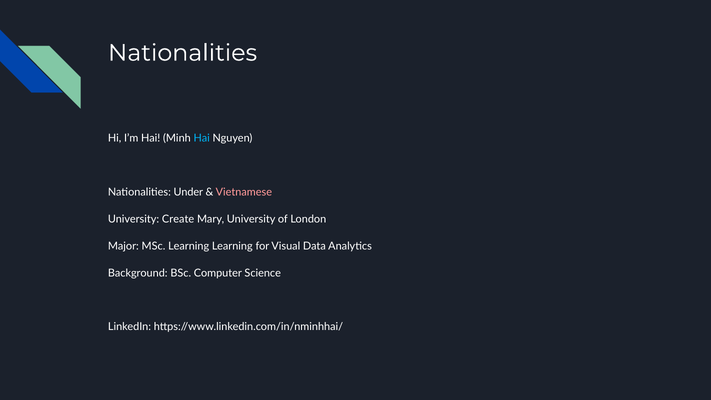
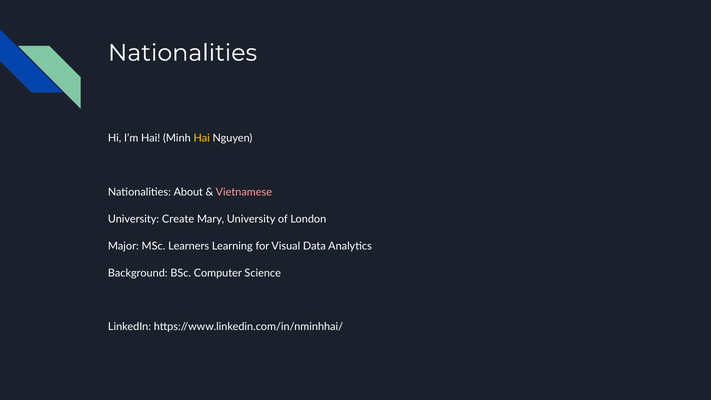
Hai at (202, 138) colour: light blue -> yellow
Under: Under -> About
MSc Learning: Learning -> Learners
